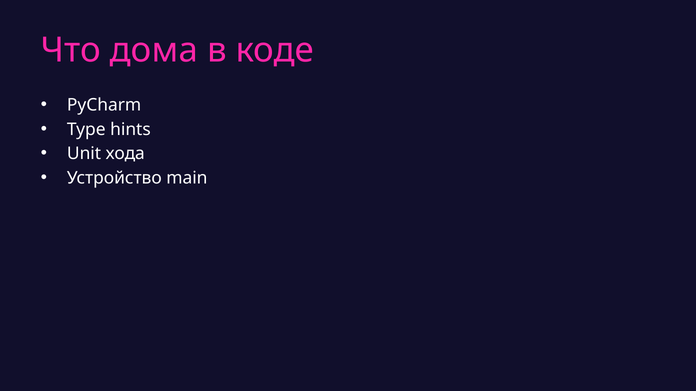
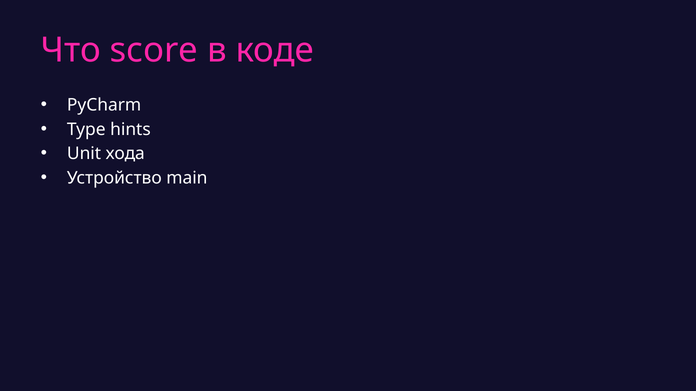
дома: дома -> score
